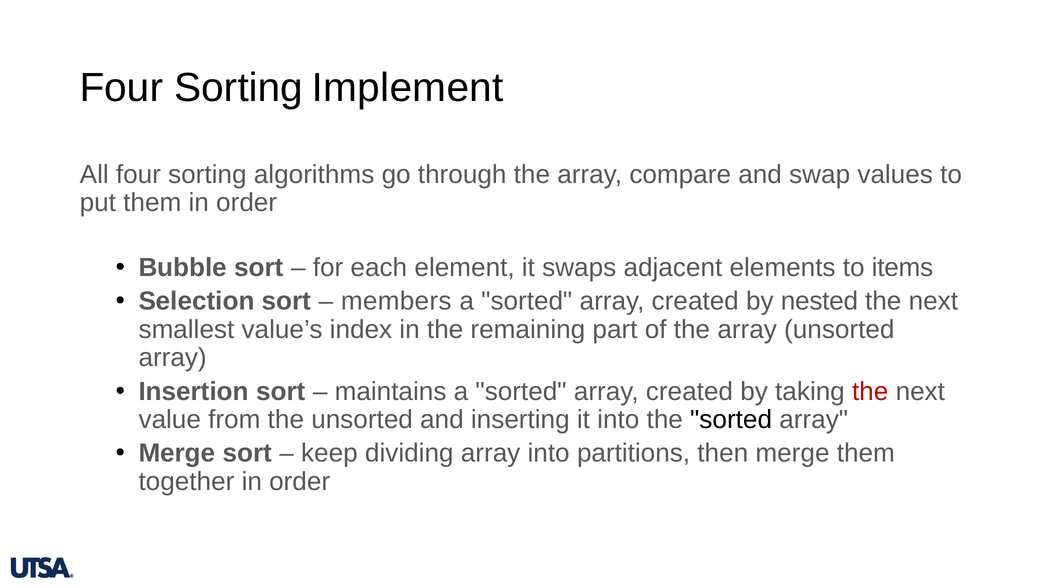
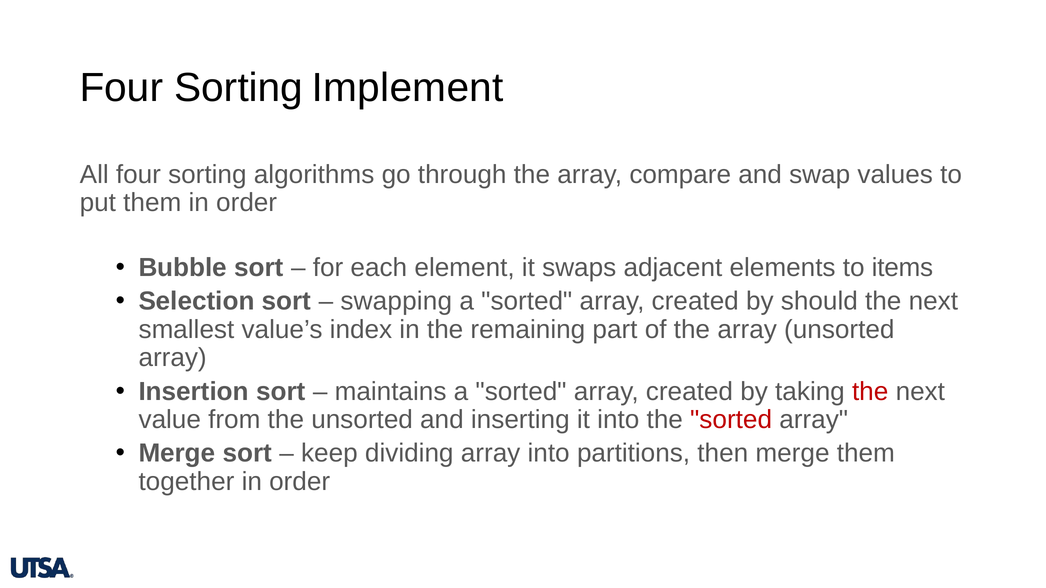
members: members -> swapping
nested: nested -> should
sorted at (731, 420) colour: black -> red
